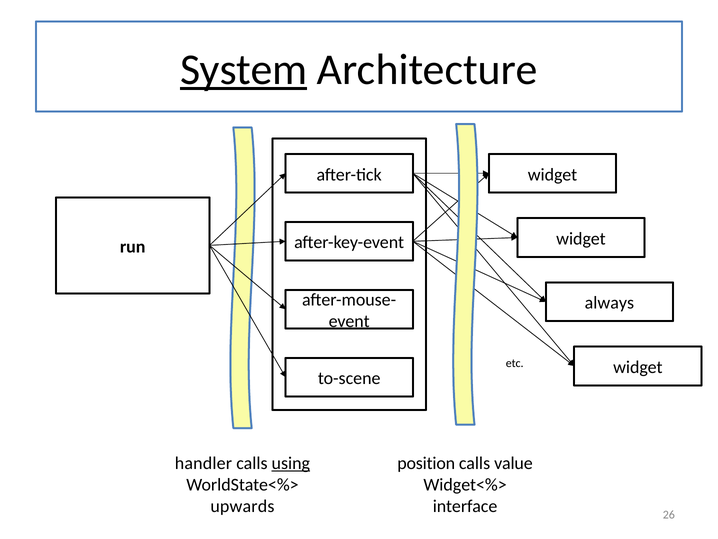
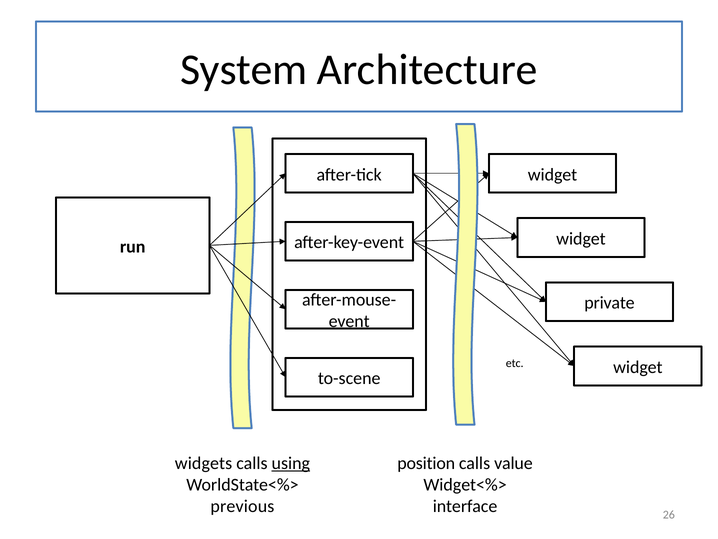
System underline: present -> none
always: always -> private
handler: handler -> widgets
upwards: upwards -> previous
